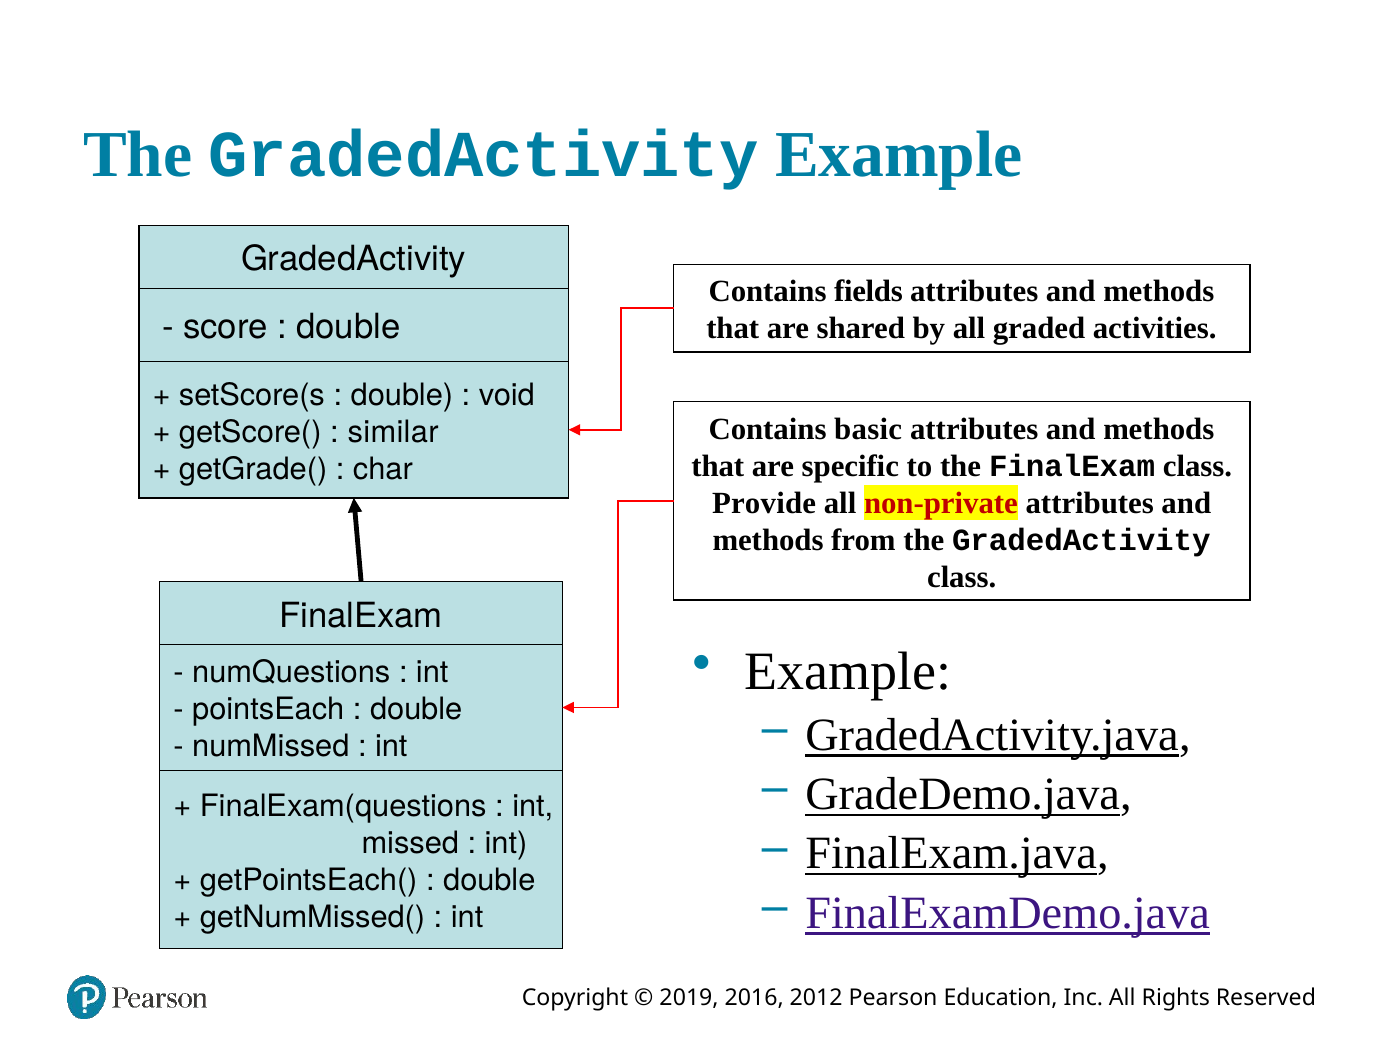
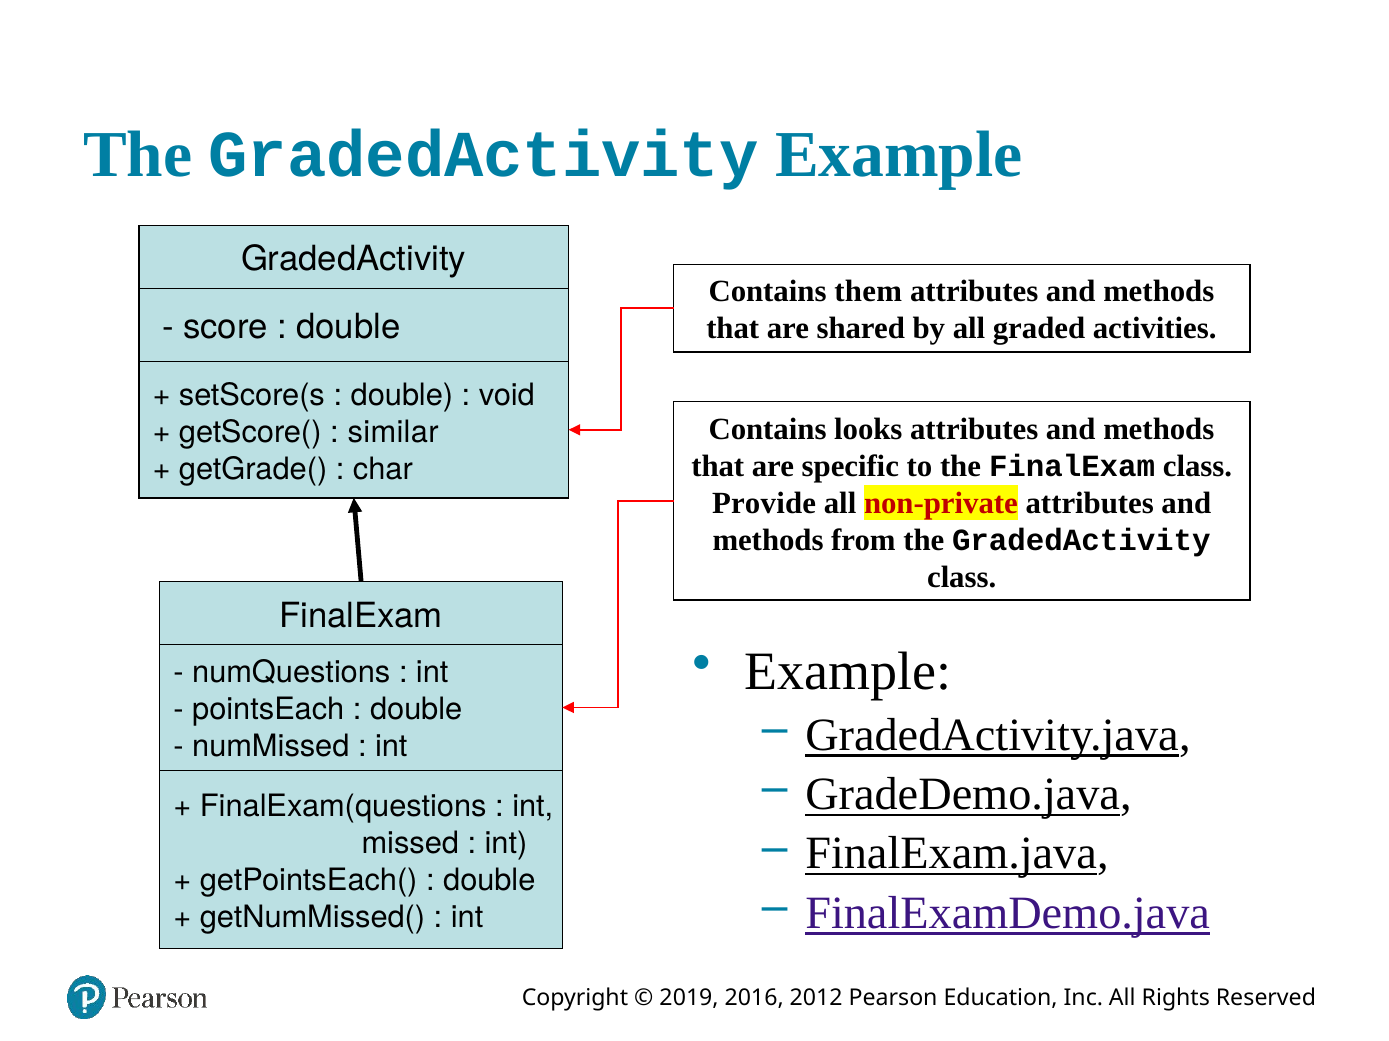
fields: fields -> them
basic: basic -> looks
